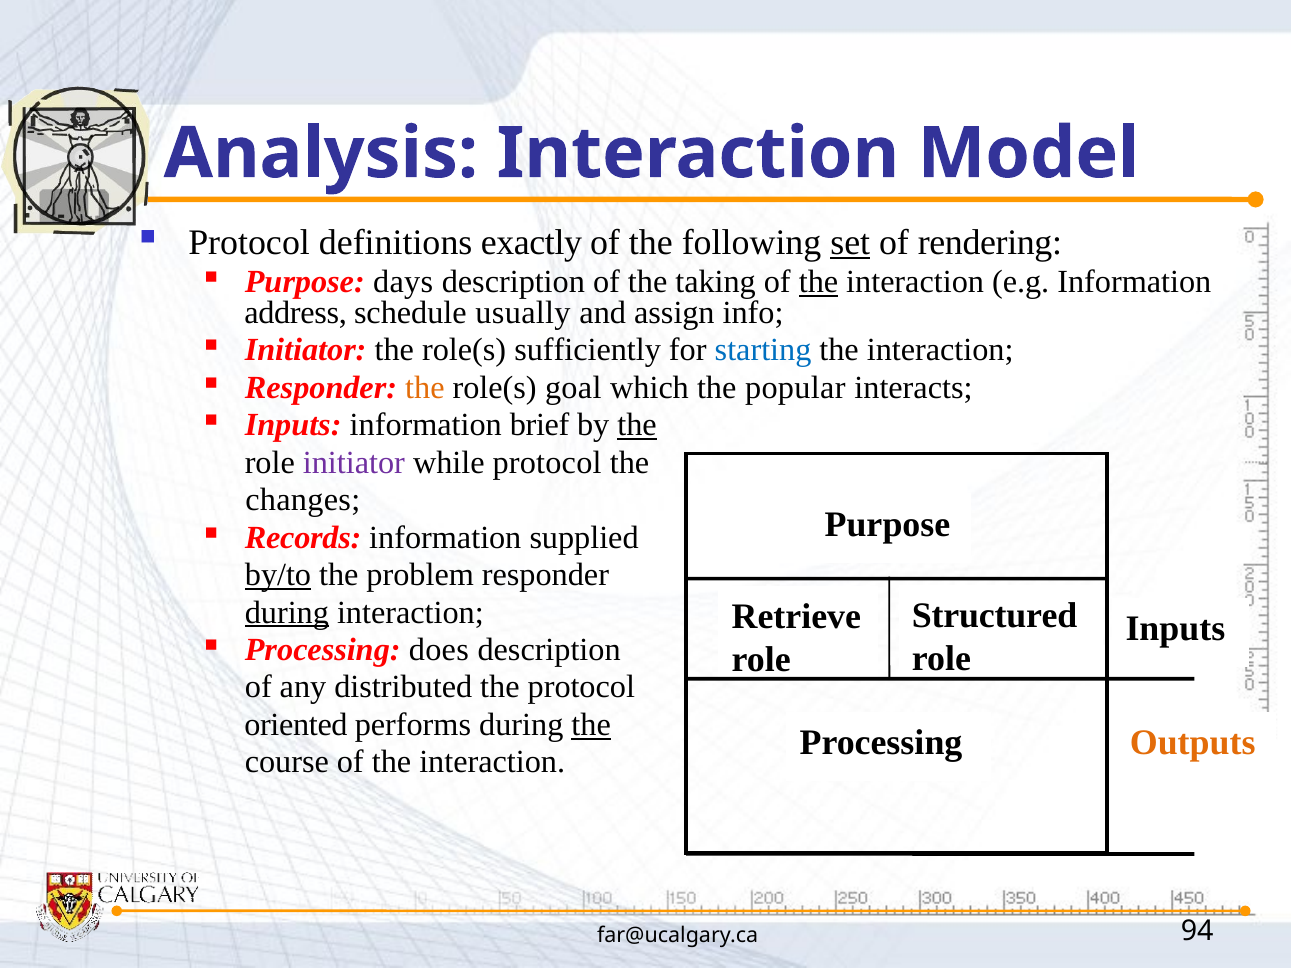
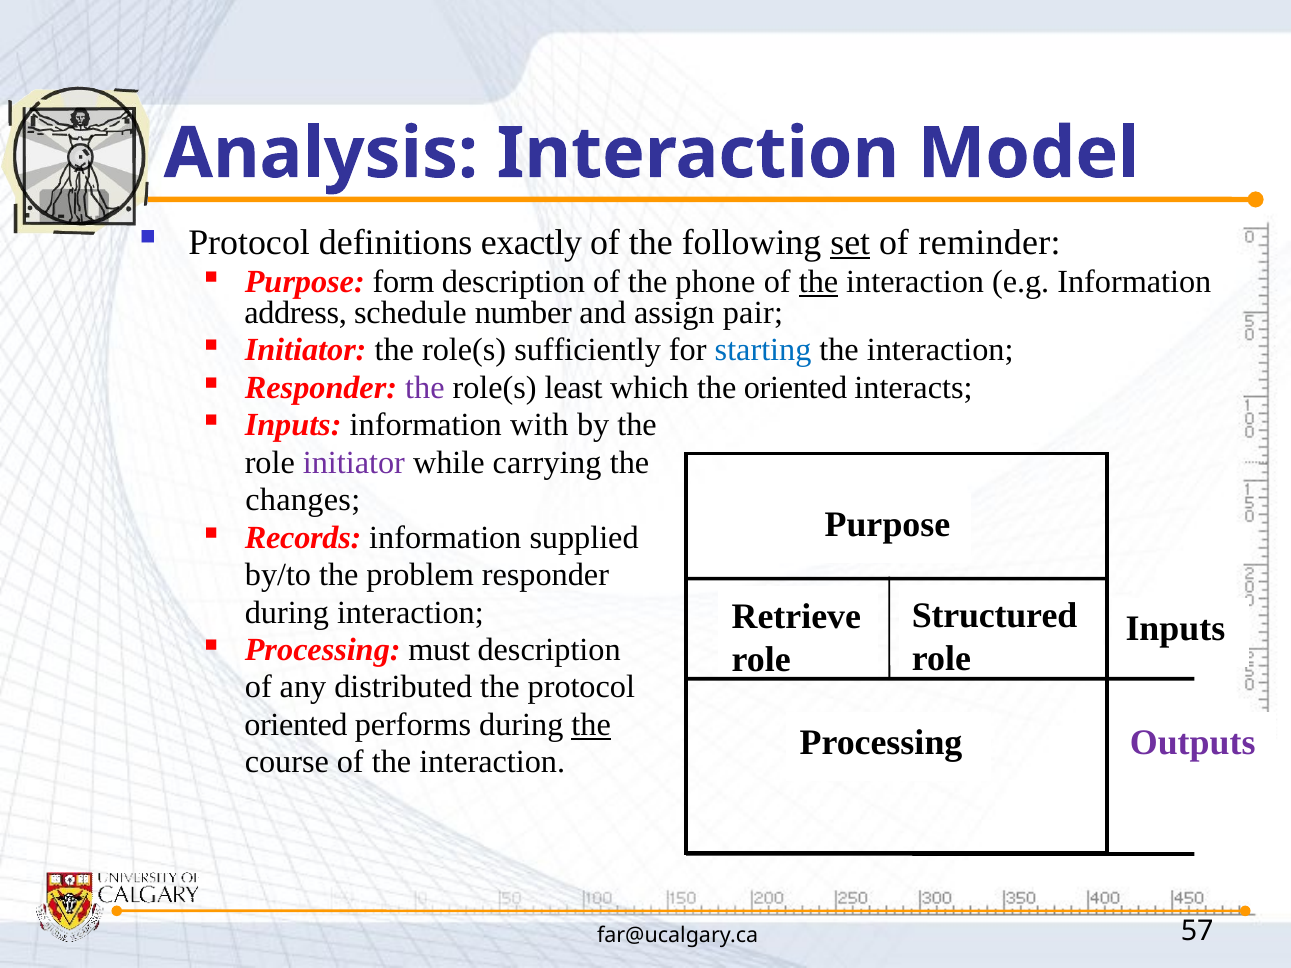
rendering: rendering -> reminder
days: days -> form
taking: taking -> phone
usually: usually -> number
info: info -> pair
the at (425, 388) colour: orange -> purple
goal: goal -> least
the popular: popular -> oriented
brief: brief -> with
the at (637, 425) underline: present -> none
while protocol: protocol -> carrying
by/to underline: present -> none
during at (287, 613) underline: present -> none
does: does -> must
Outputs colour: orange -> purple
94: 94 -> 57
